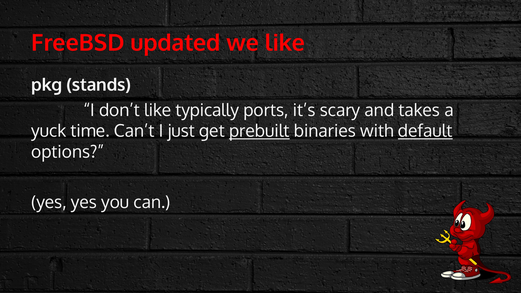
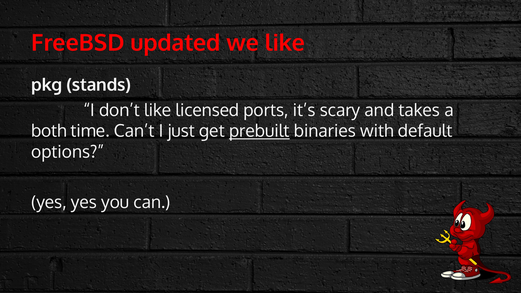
typically: typically -> licensed
yuck: yuck -> both
default underline: present -> none
